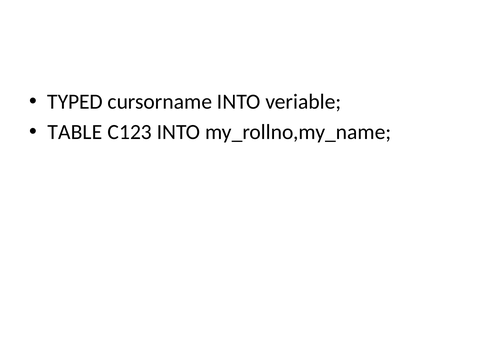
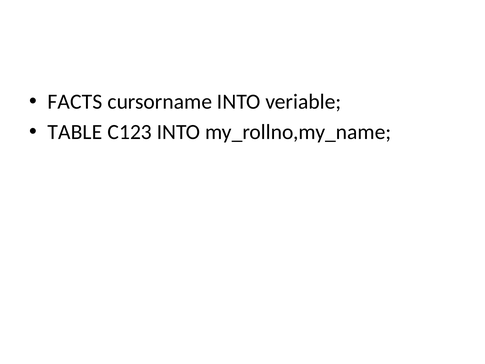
TYPED: TYPED -> FACTS
